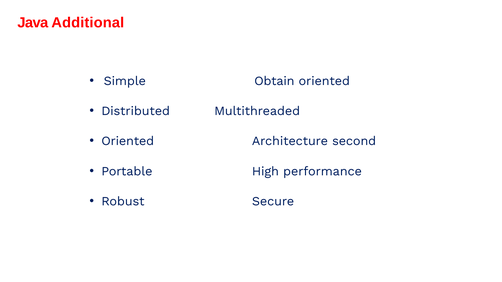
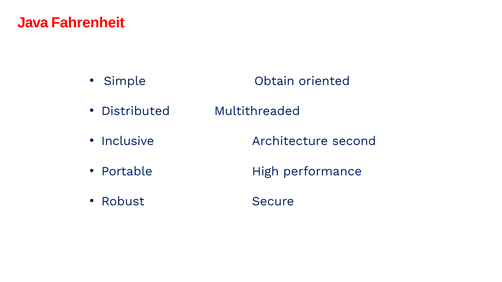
Additional: Additional -> Fahrenheit
Oriented at (128, 141): Oriented -> Inclusive
